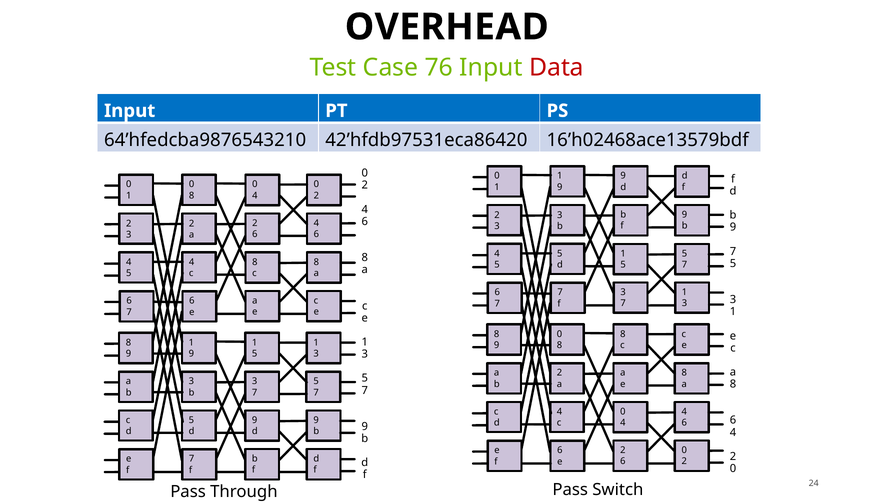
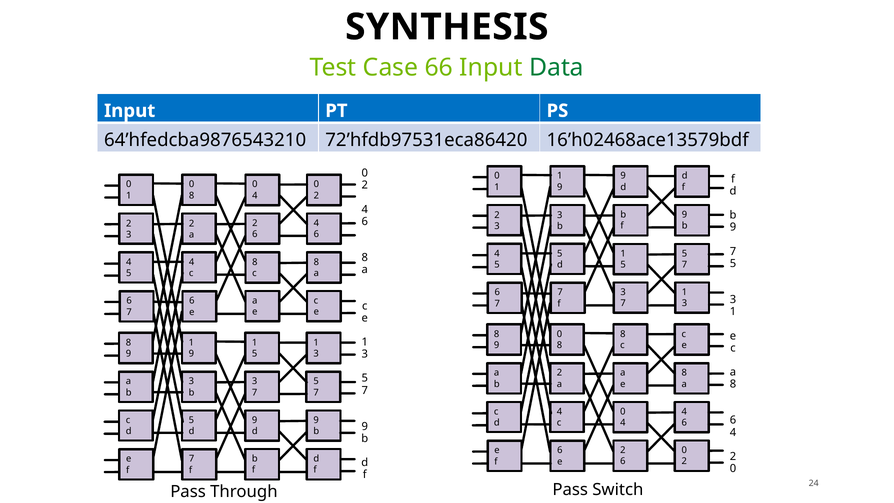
OVERHEAD: OVERHEAD -> SYNTHESIS
76: 76 -> 66
Data colour: red -> green
42’hfdb97531eca86420: 42’hfdb97531eca86420 -> 72’hfdb97531eca86420
